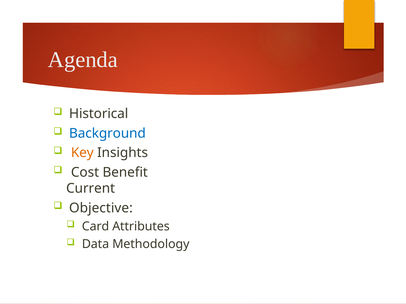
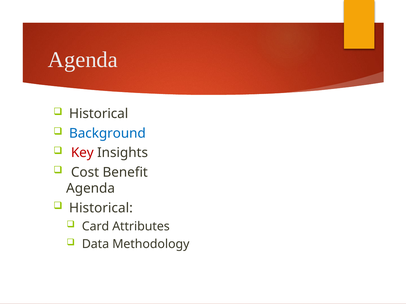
Key colour: orange -> red
Current at (91, 189): Current -> Agenda
Objective at (101, 208): Objective -> Historical
